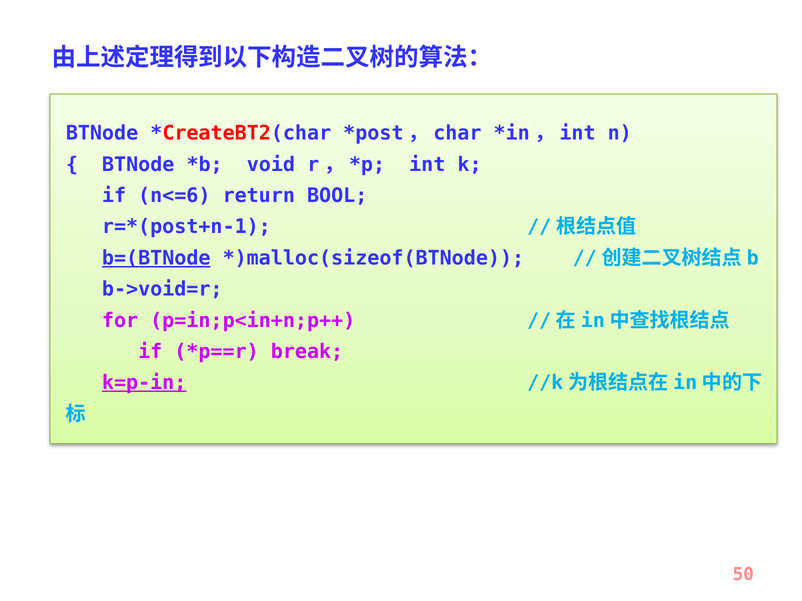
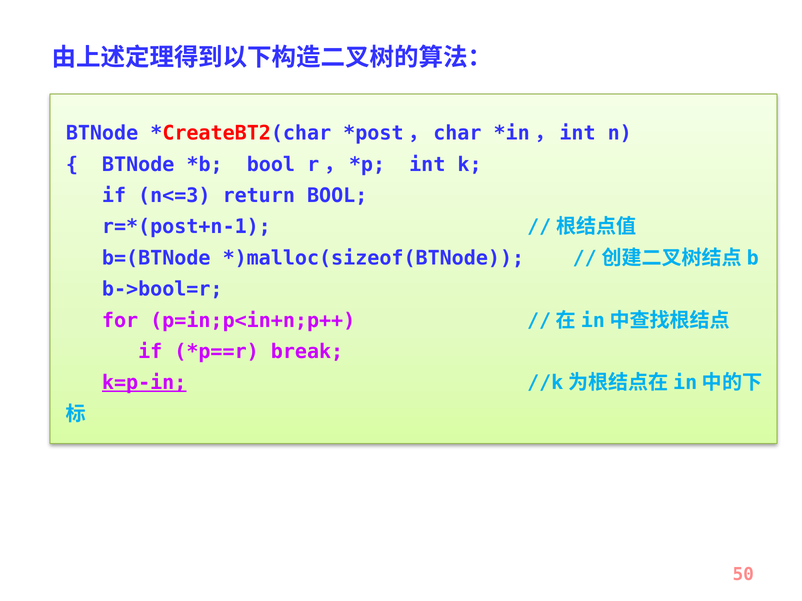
void at (271, 165): void -> bool
n<=6: n<=6 -> n<=3
b=(BTNode underline: present -> none
b->void=r: b->void=r -> b->bool=r
